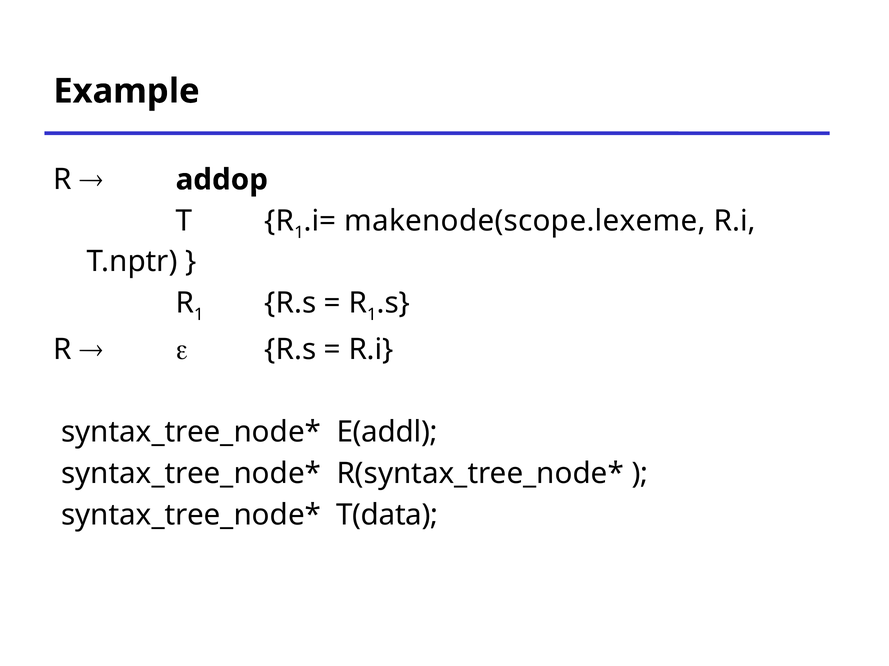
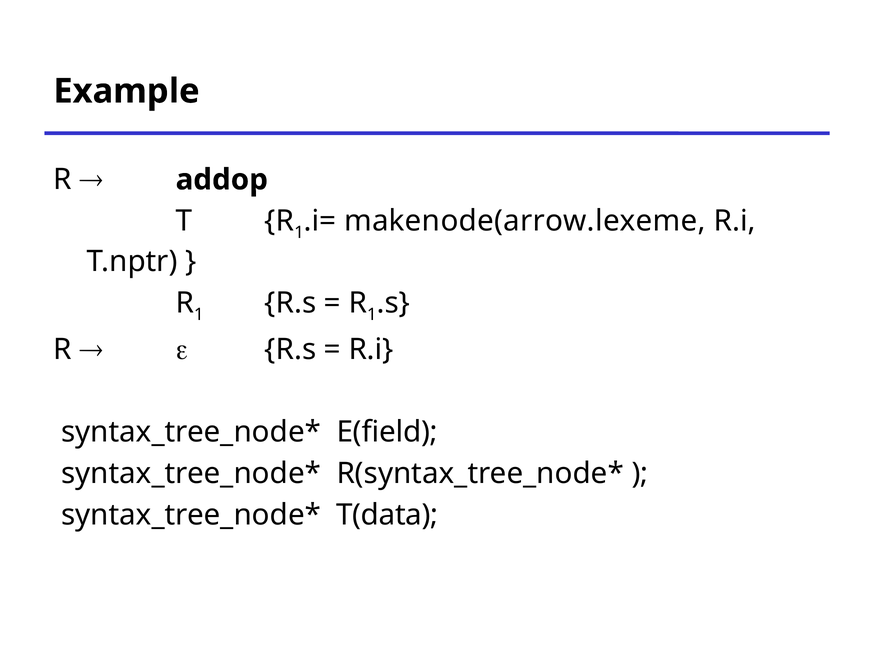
makenode(scope.lexeme: makenode(scope.lexeme -> makenode(arrow.lexeme
E(addl: E(addl -> E(field
